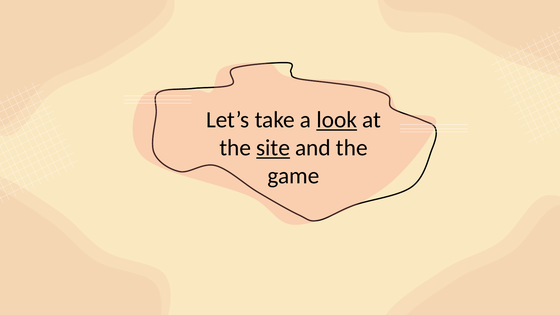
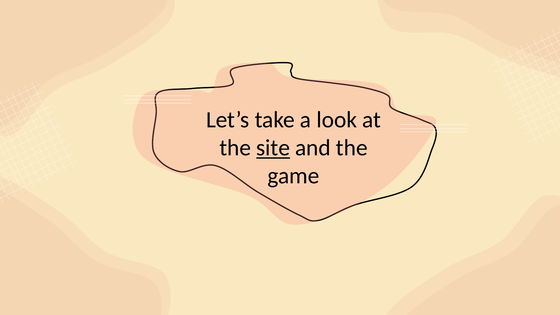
look underline: present -> none
